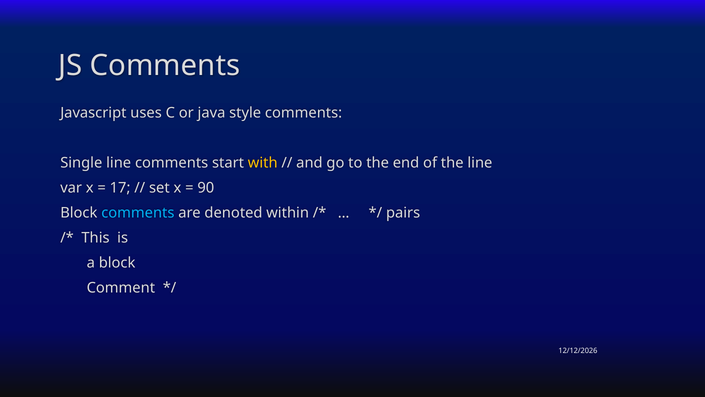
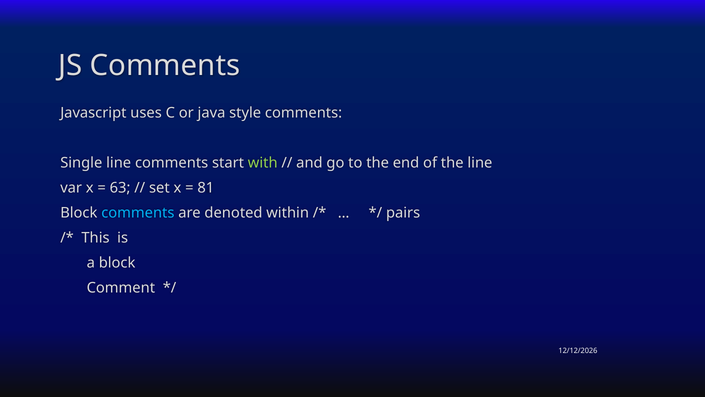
with colour: yellow -> light green
17: 17 -> 63
90: 90 -> 81
